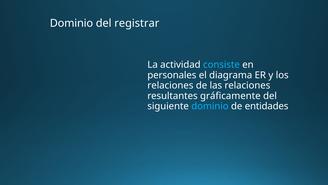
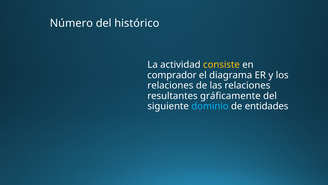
Dominio at (71, 23): Dominio -> Número
registrar: registrar -> histórico
consiste colour: light blue -> yellow
personales: personales -> comprador
